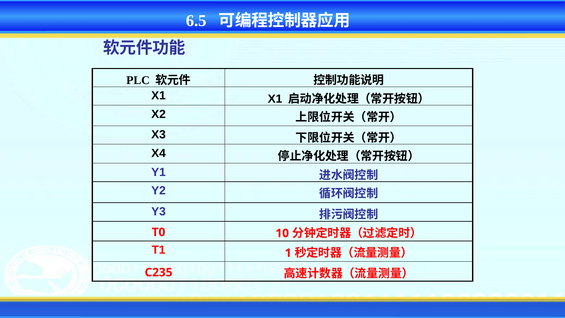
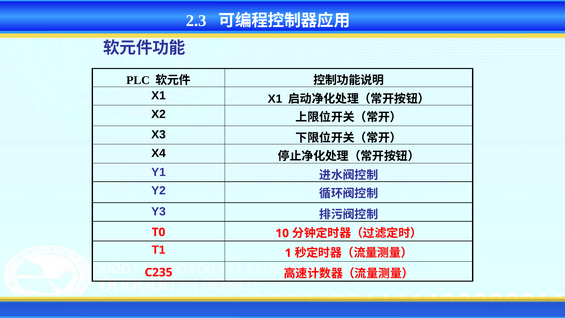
6.5: 6.5 -> 2.3
